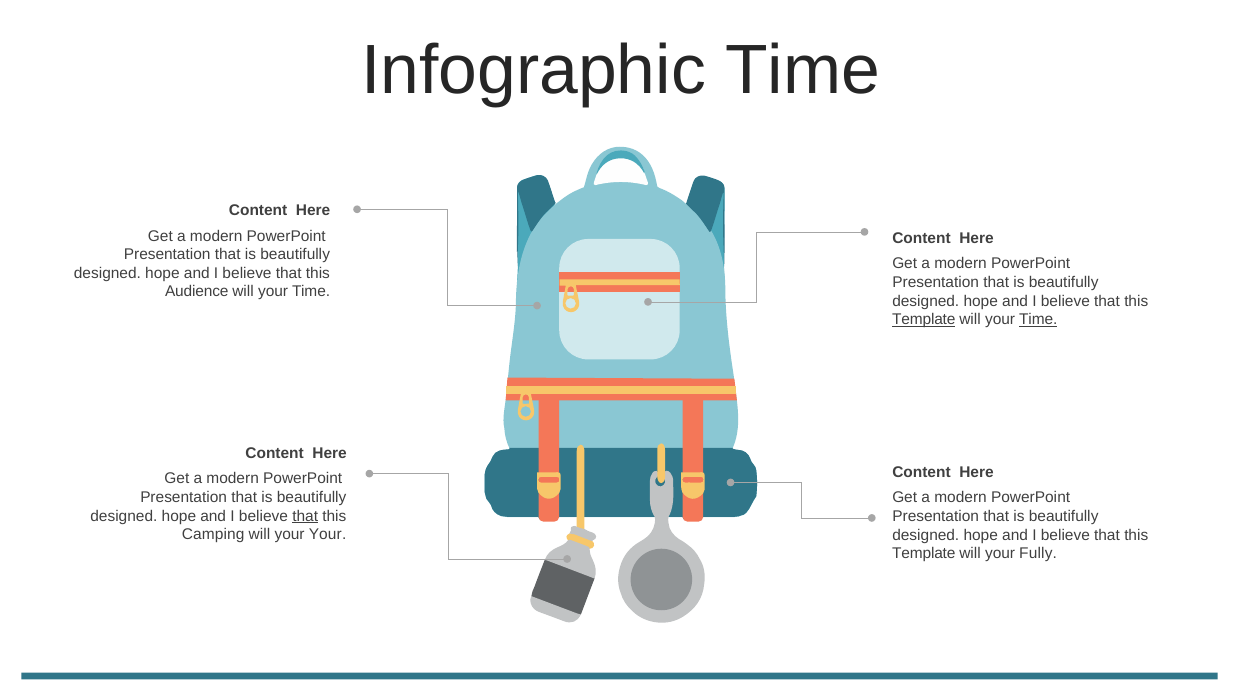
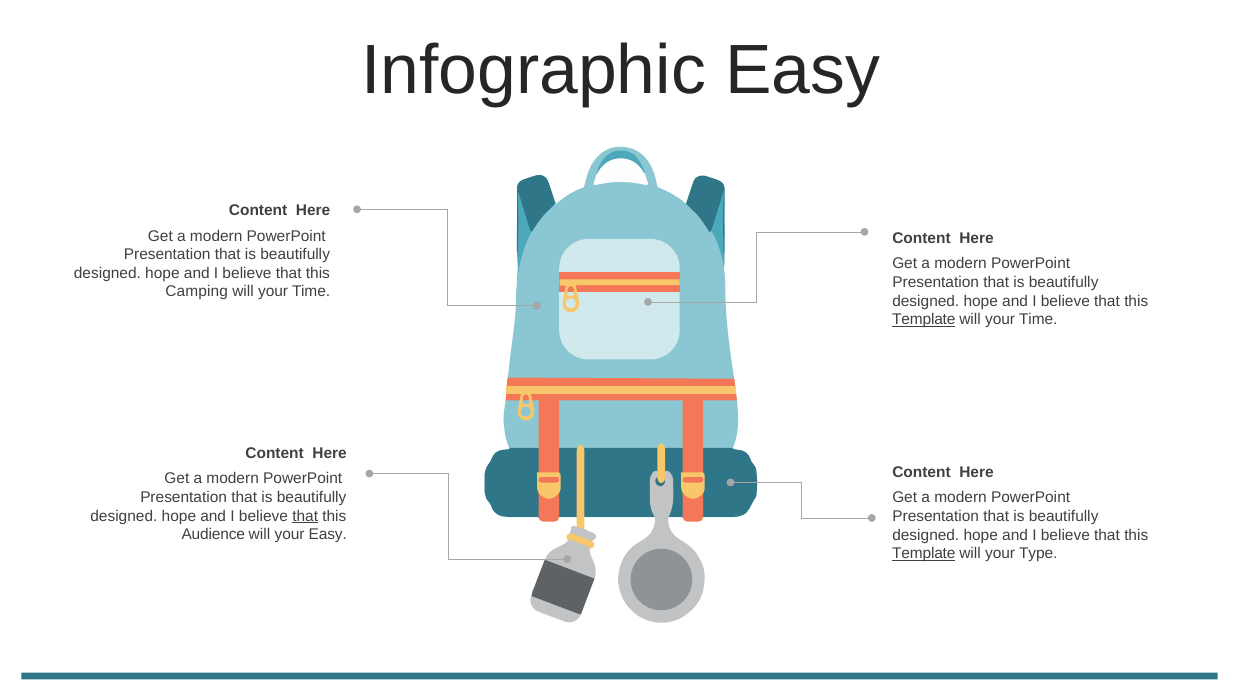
Infographic Time: Time -> Easy
Audience: Audience -> Camping
Time at (1038, 320) underline: present -> none
Camping: Camping -> Audience
your Your: Your -> Easy
Template at (924, 553) underline: none -> present
Fully: Fully -> Type
